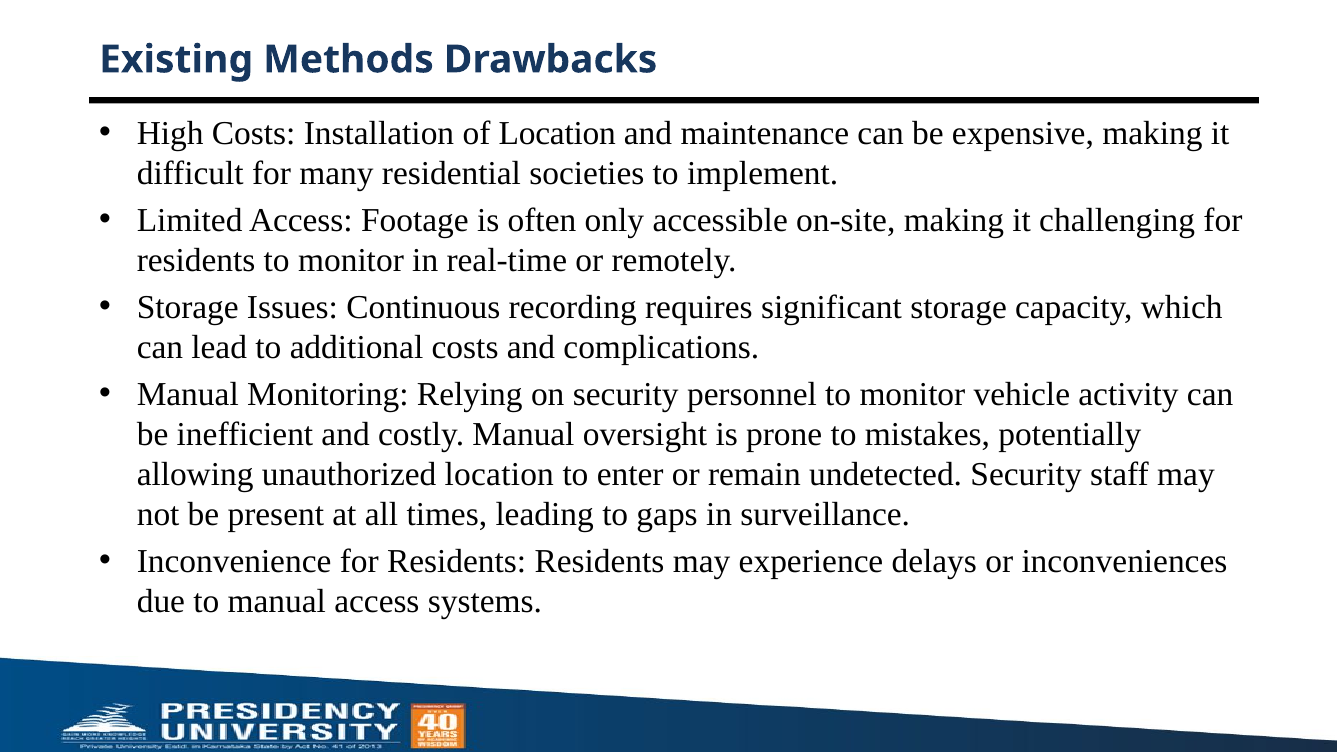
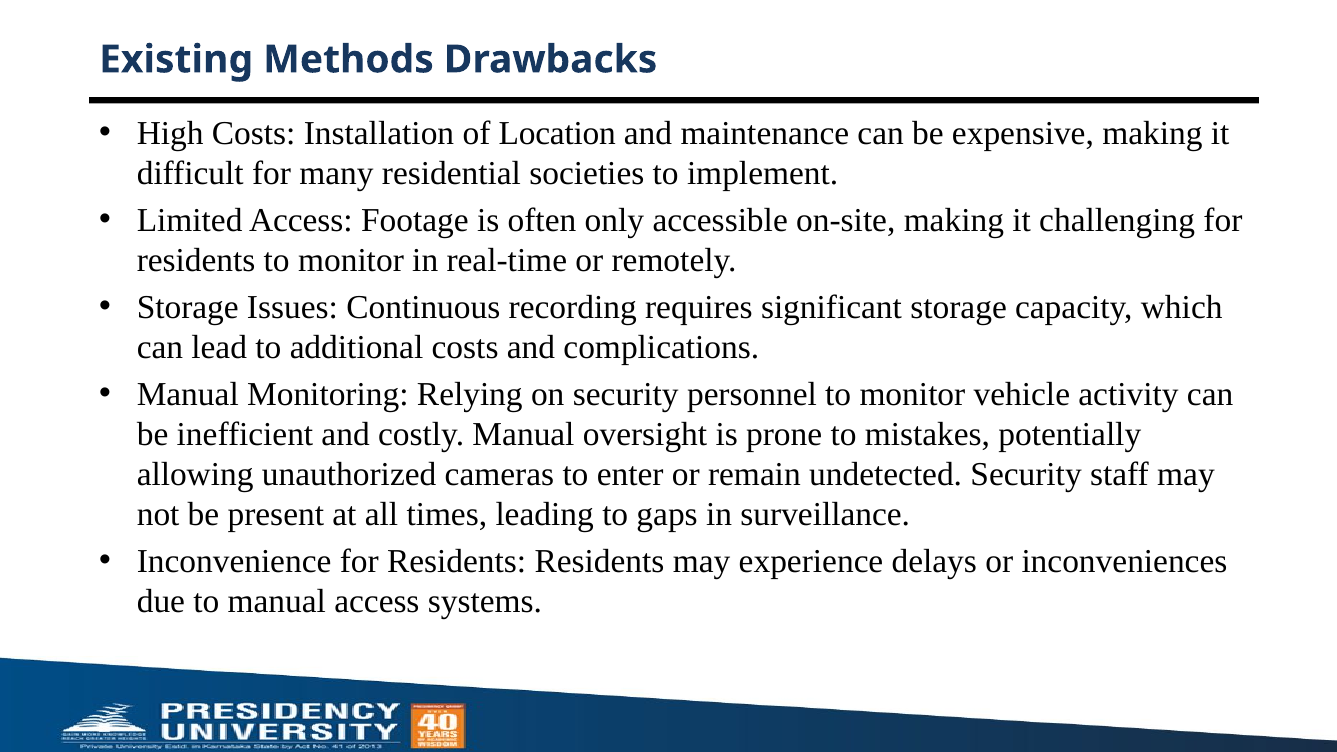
unauthorized location: location -> cameras
